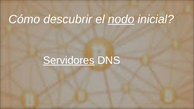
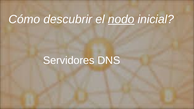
Servidores underline: present -> none
